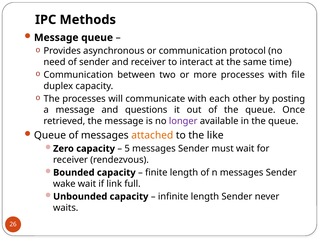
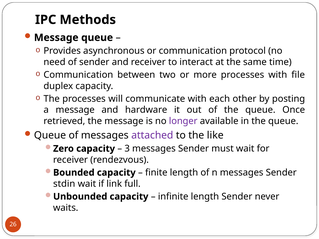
questions: questions -> hardware
attached colour: orange -> purple
5: 5 -> 3
wake: wake -> stdin
